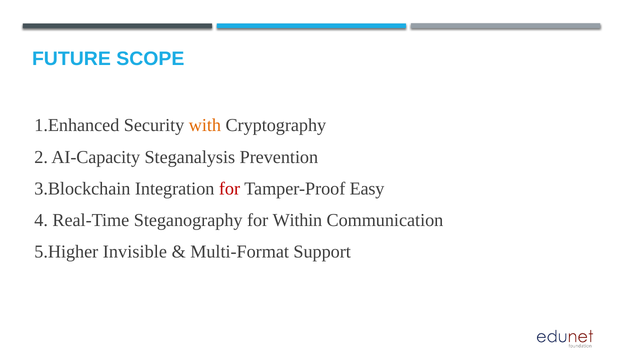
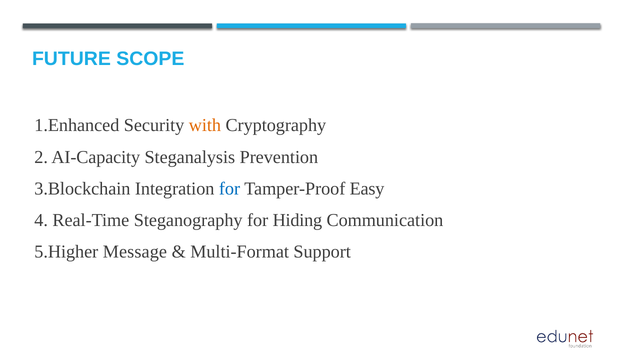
for at (229, 188) colour: red -> blue
Within: Within -> Hiding
Invisible: Invisible -> Message
